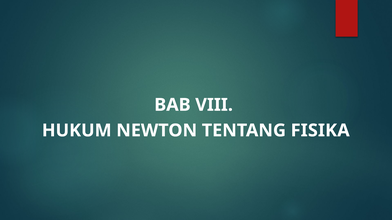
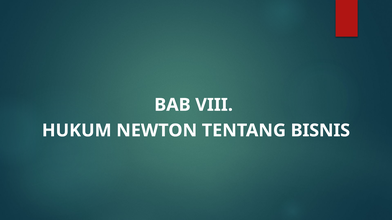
FISIKA: FISIKA -> BISNIS
